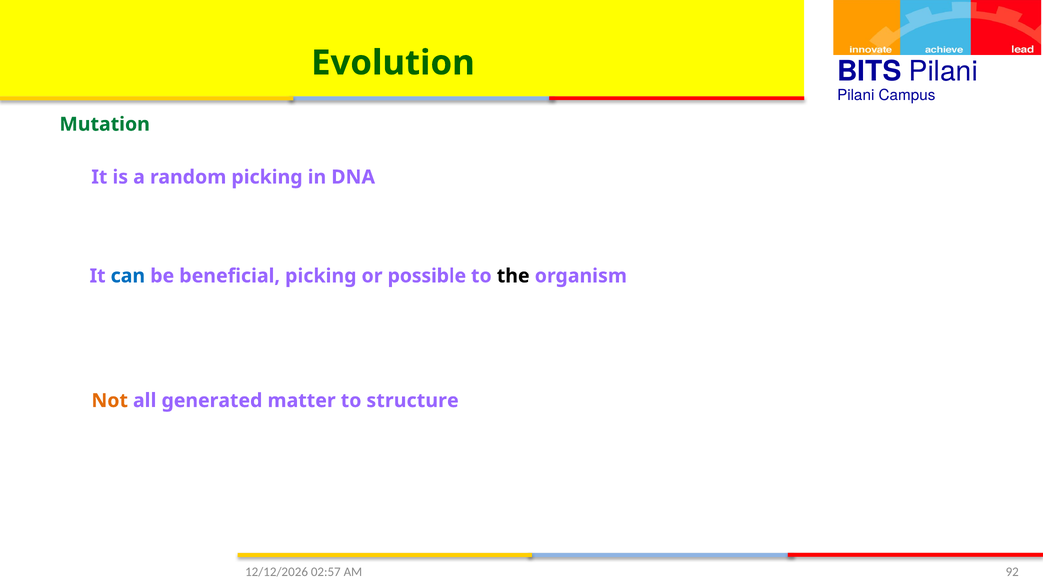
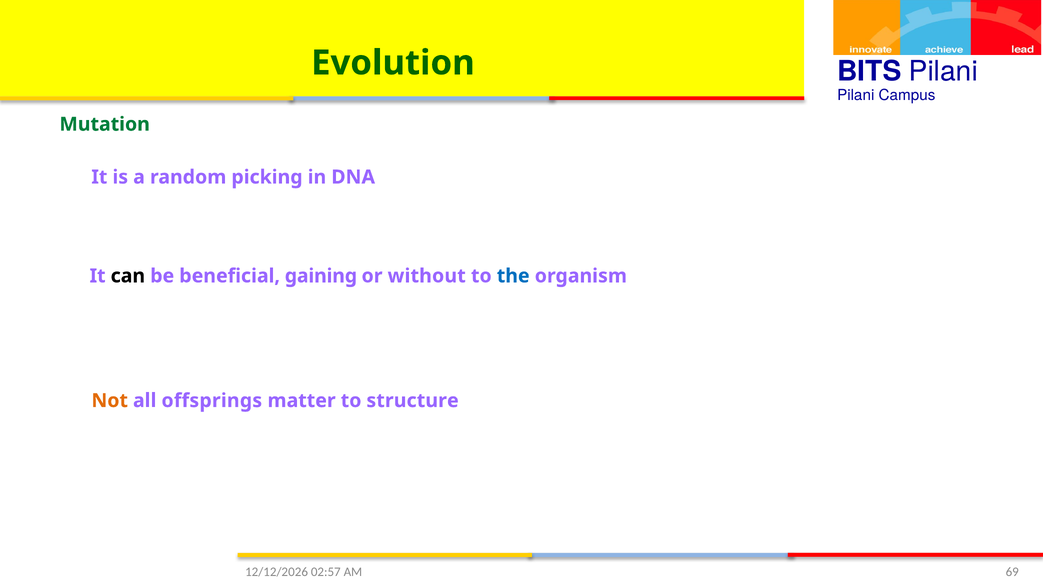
can colour: blue -> black
beneficial picking: picking -> gaining
possible: possible -> without
the colour: black -> blue
generated: generated -> offsprings
92: 92 -> 69
